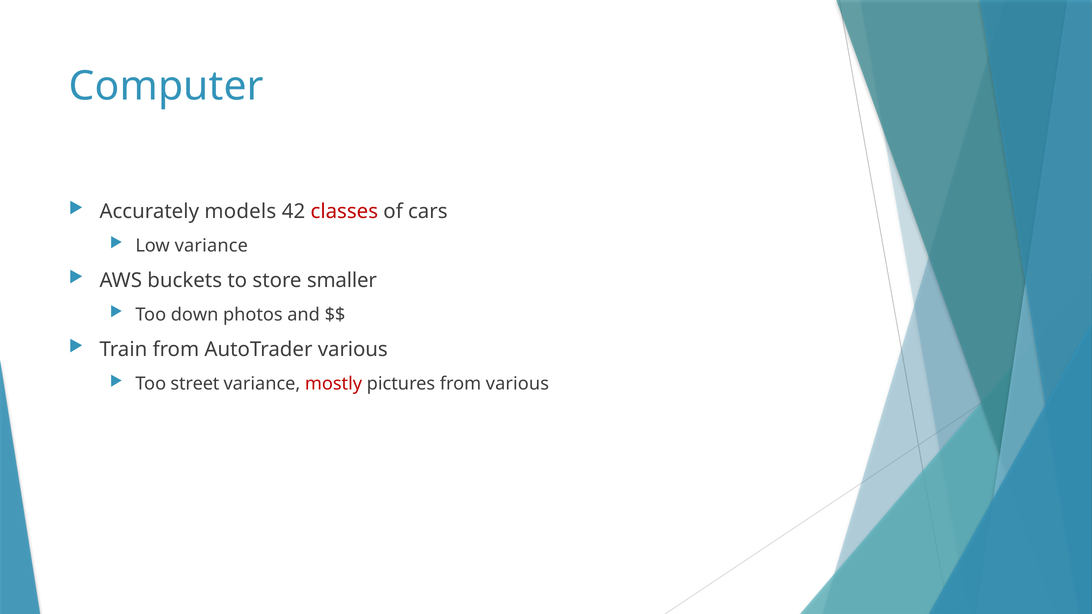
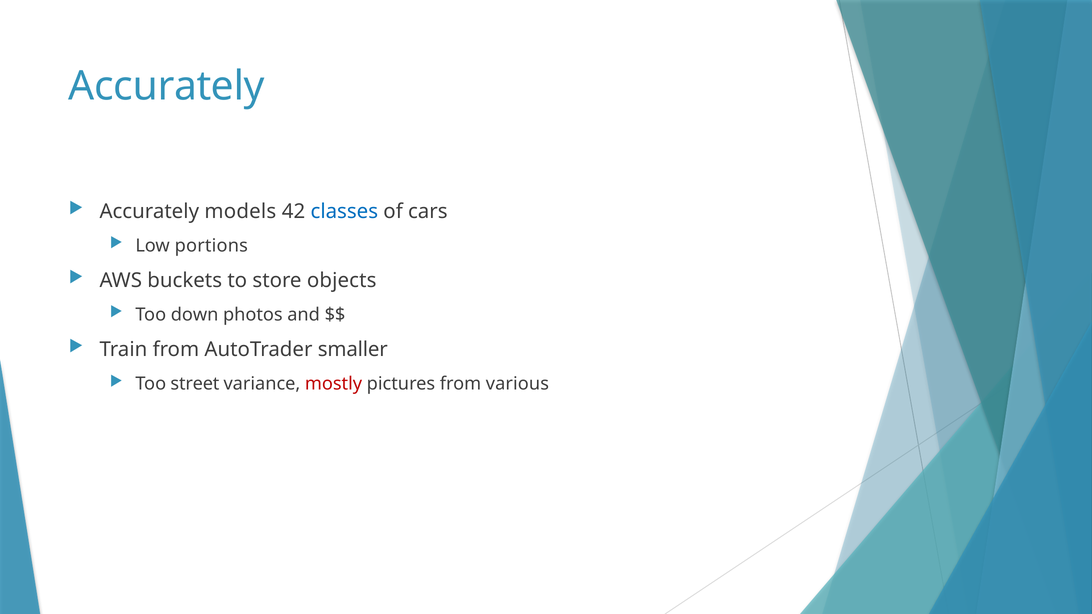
Computer at (166, 86): Computer -> Accurately
classes colour: red -> blue
Low variance: variance -> portions
smaller: smaller -> objects
AutoTrader various: various -> smaller
